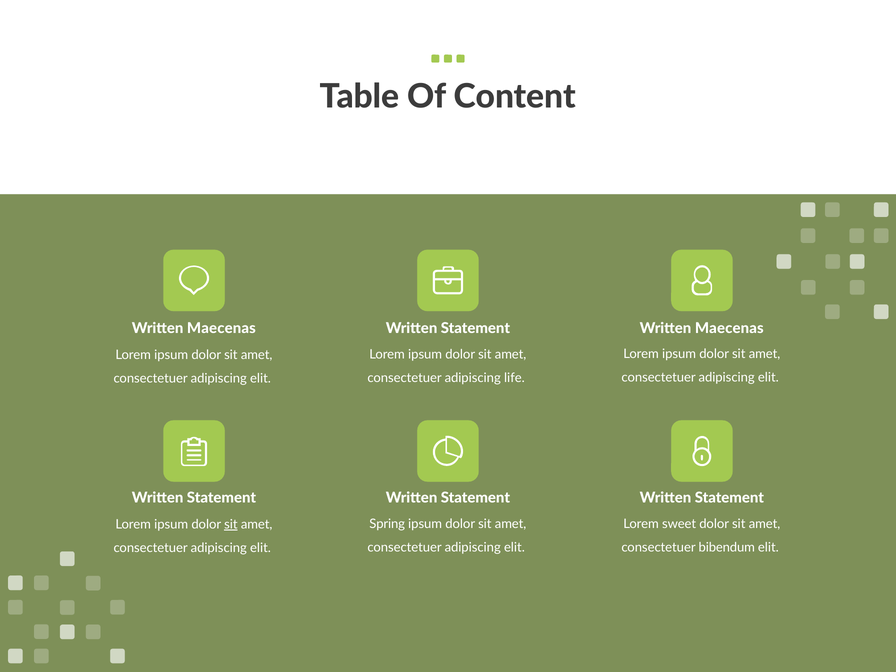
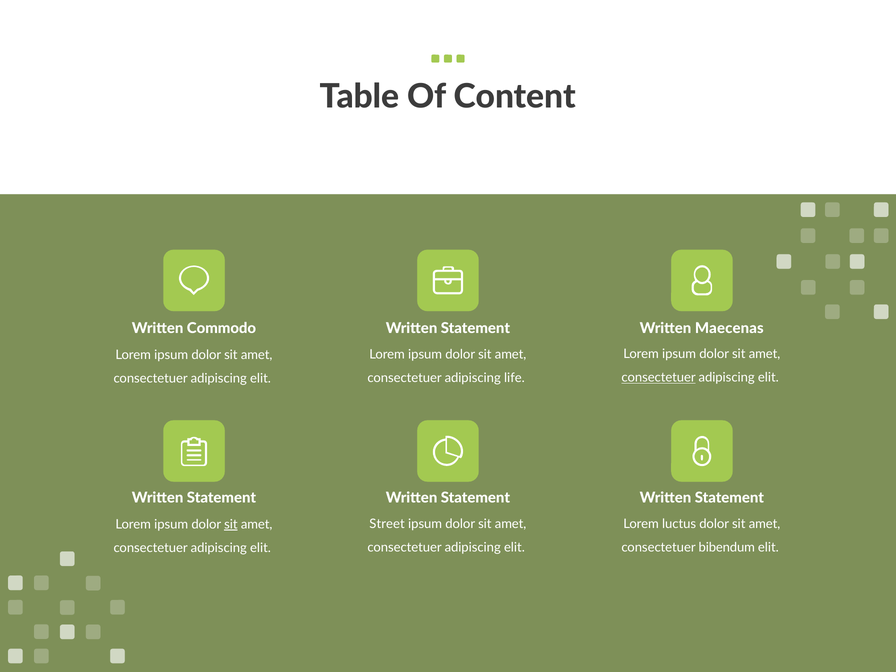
Maecenas at (221, 328): Maecenas -> Commodo
consectetuer at (659, 378) underline: none -> present
sweet: sweet -> luctus
Spring: Spring -> Street
